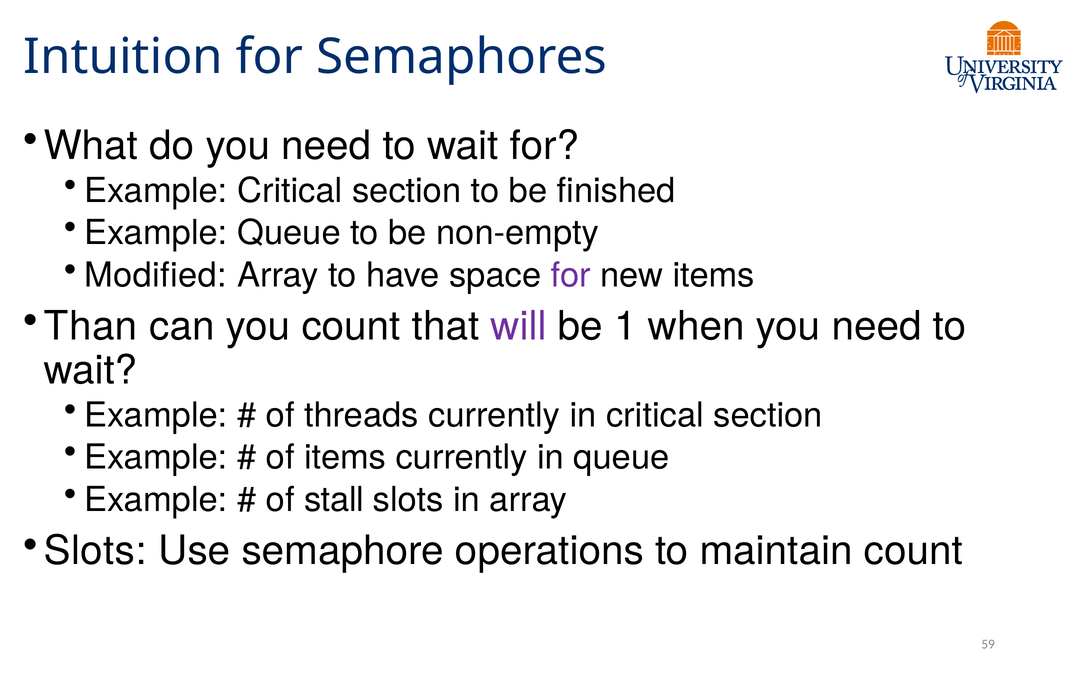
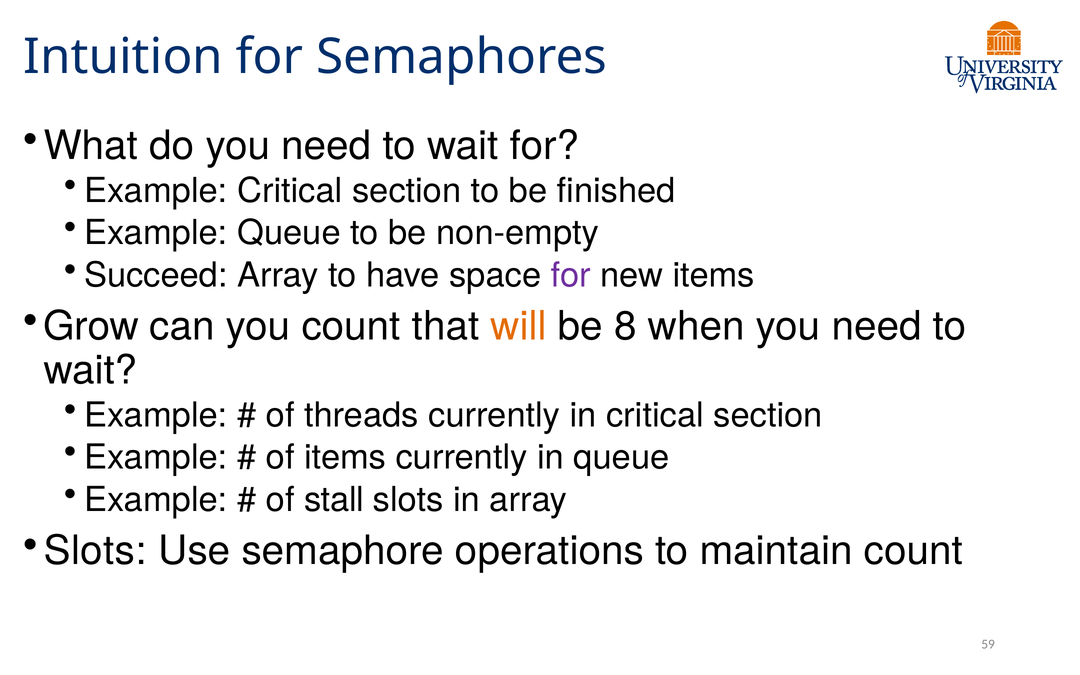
Modified: Modified -> Succeed
Than: Than -> Grow
will colour: purple -> orange
1: 1 -> 8
